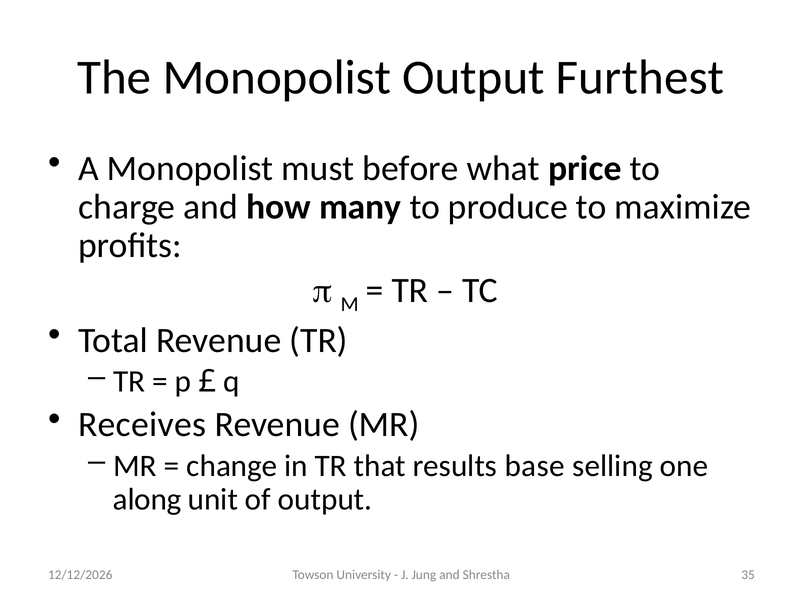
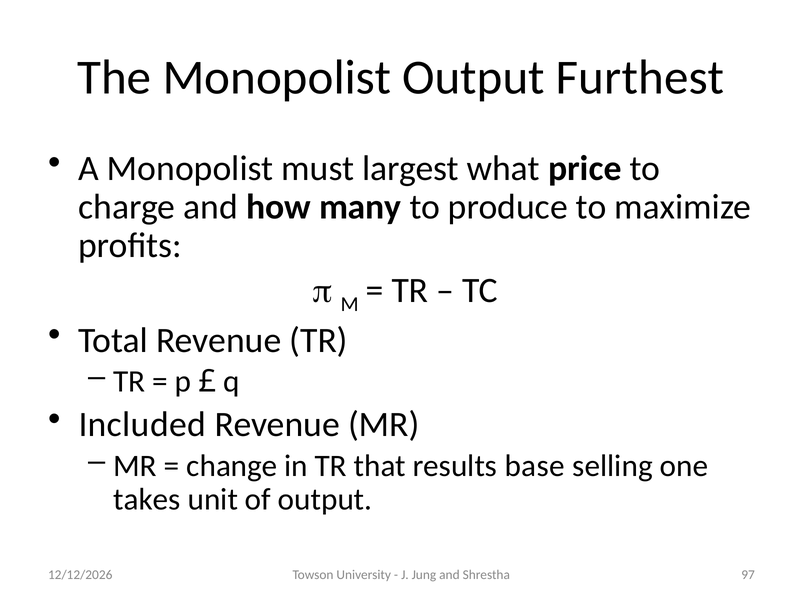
before: before -> largest
Receives: Receives -> Included
along: along -> takes
35: 35 -> 97
